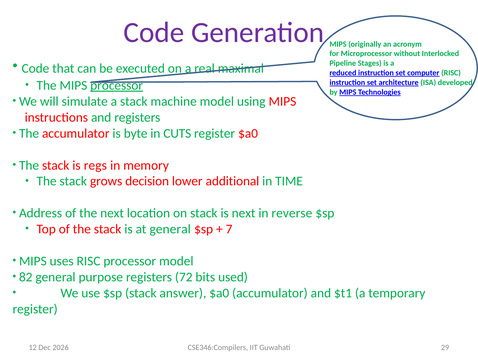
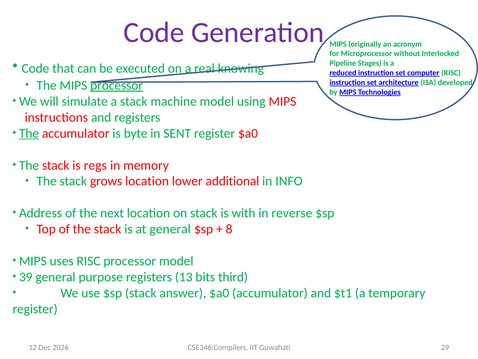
maximal: maximal -> knowing
The at (29, 133) underline: none -> present
CUTS: CUTS -> SENT
grows decision: decision -> location
TIME: TIME -> INFO
is next: next -> with
7: 7 -> 8
82: 82 -> 39
72: 72 -> 13
used: used -> third
